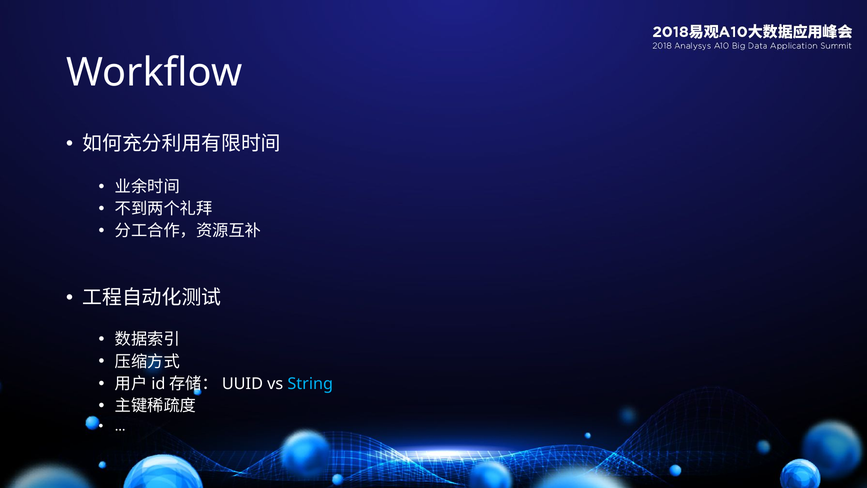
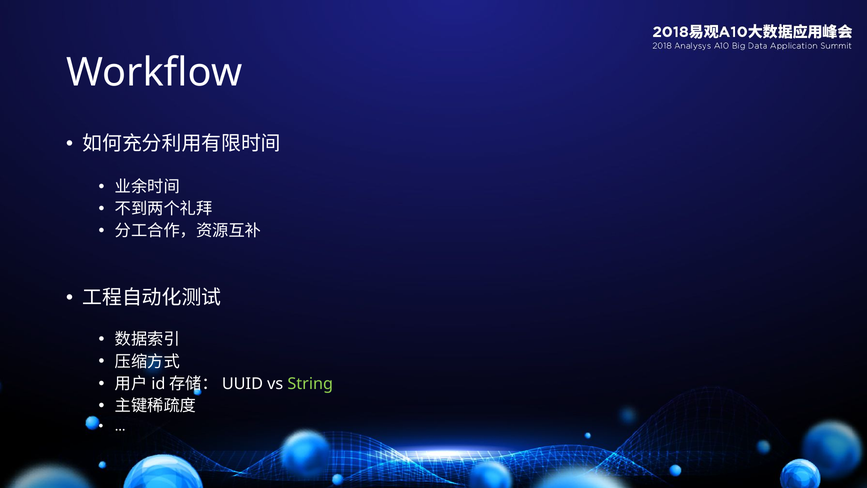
String colour: light blue -> light green
